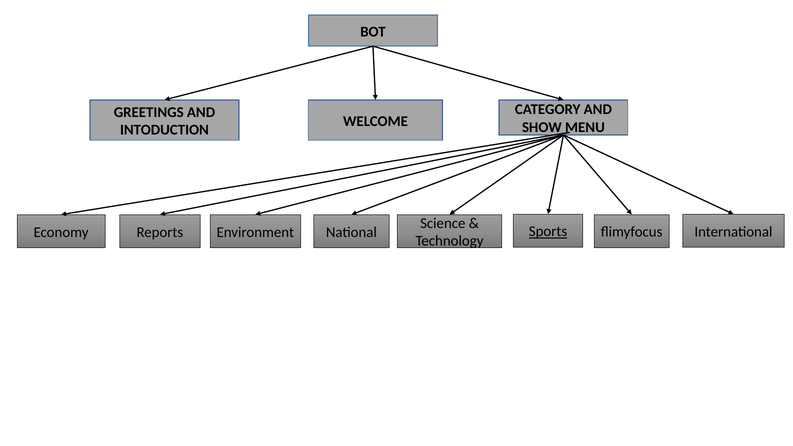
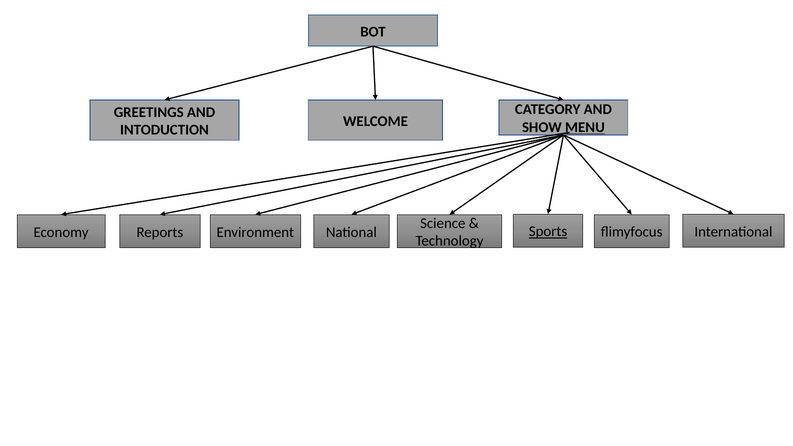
MENU underline: none -> present
